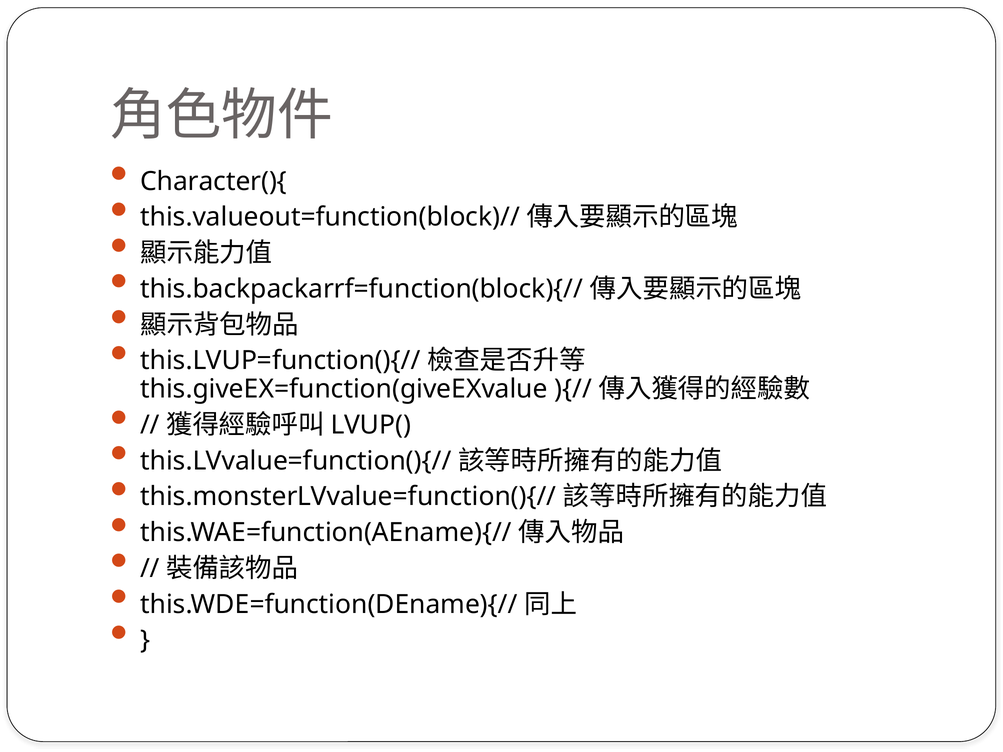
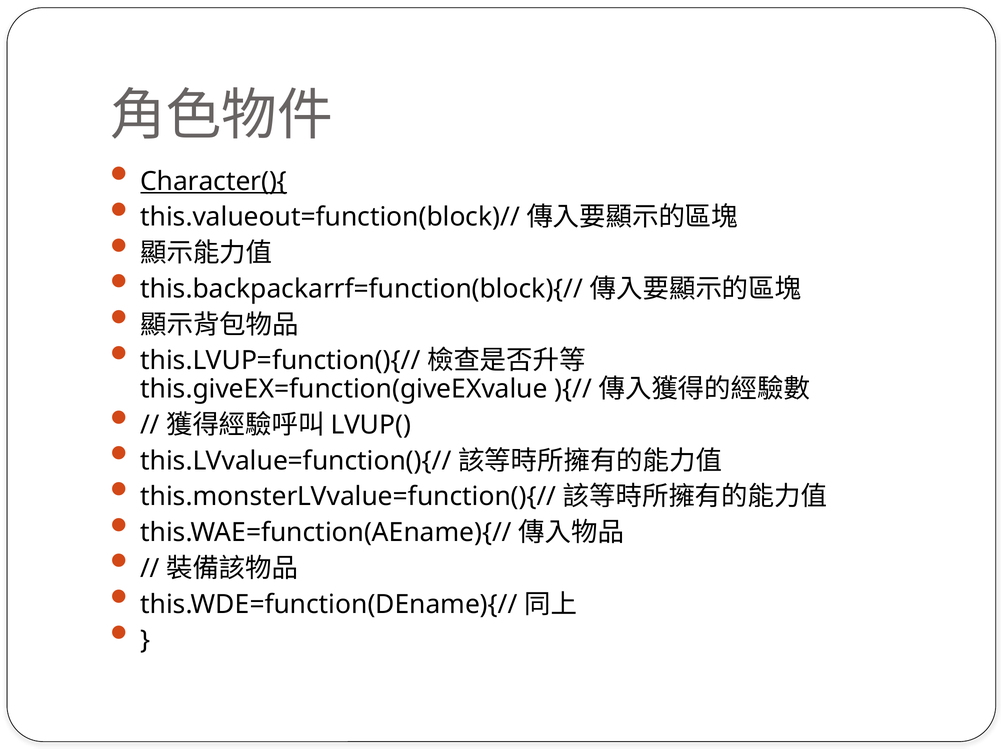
Character(){ underline: none -> present
